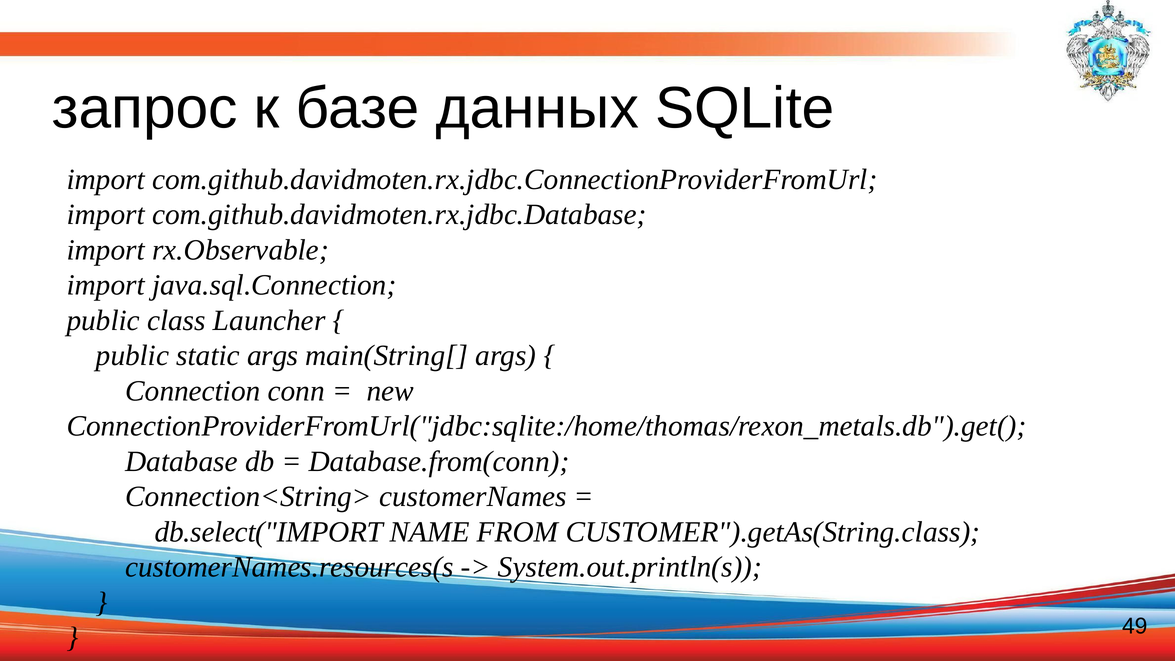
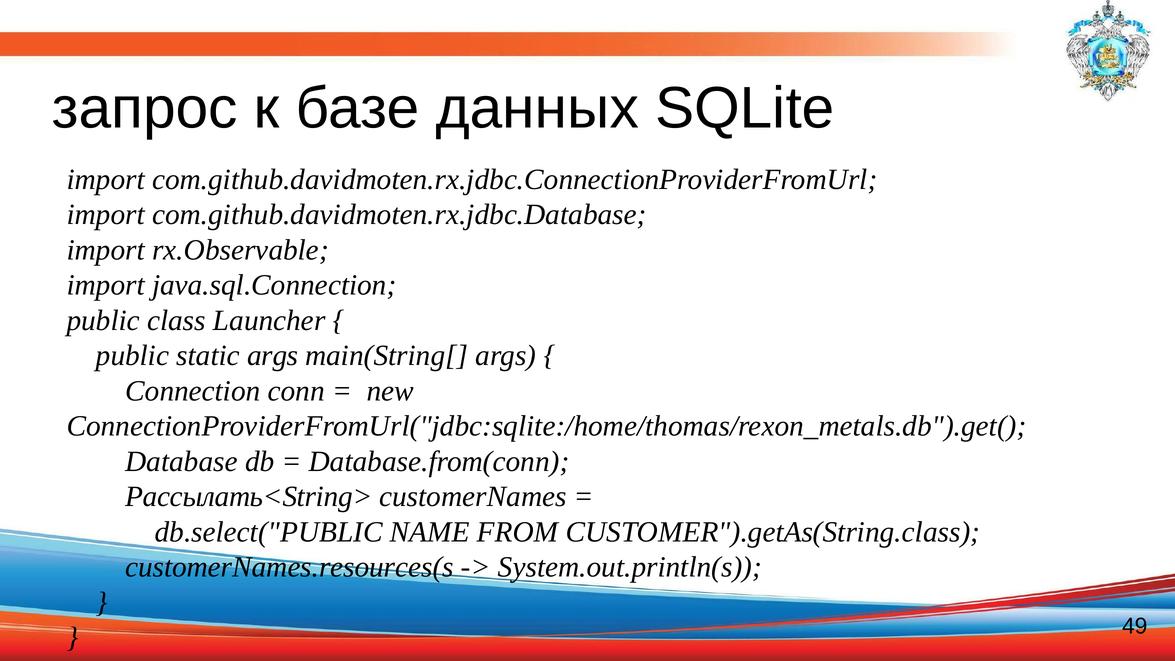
Connection<String>: Connection<String> -> Рассылать<String>
db.select("IMPORT: db.select("IMPORT -> db.select("PUBLIC
